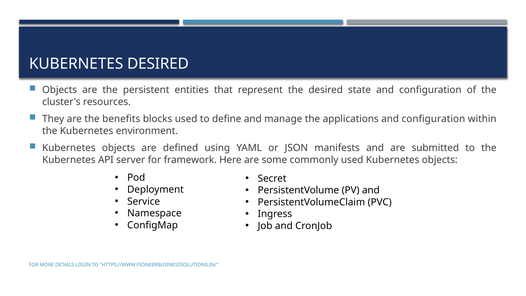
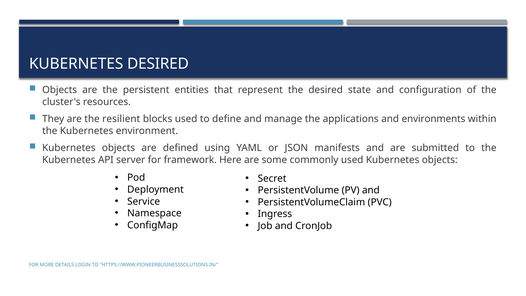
benefits: benefits -> resilient
applications and configuration: configuration -> environments
